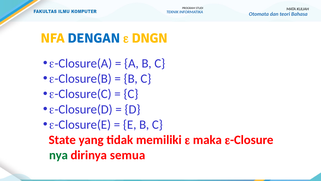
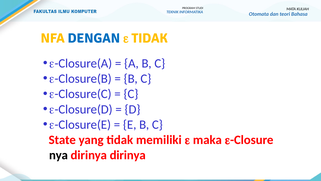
DNGN at (150, 38): DNGN -> TIDAK
nya colour: green -> black
dirinya semua: semua -> dirinya
